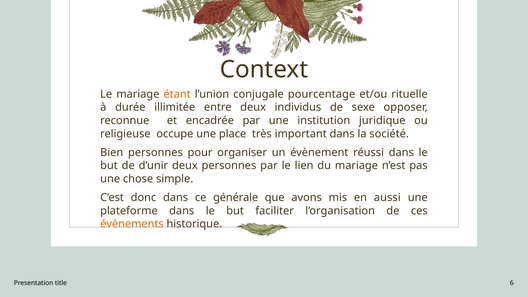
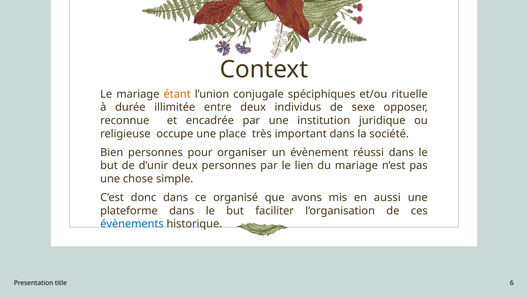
pourcentage: pourcentage -> spéciphiques
générale: générale -> organisé
évènements colour: orange -> blue
